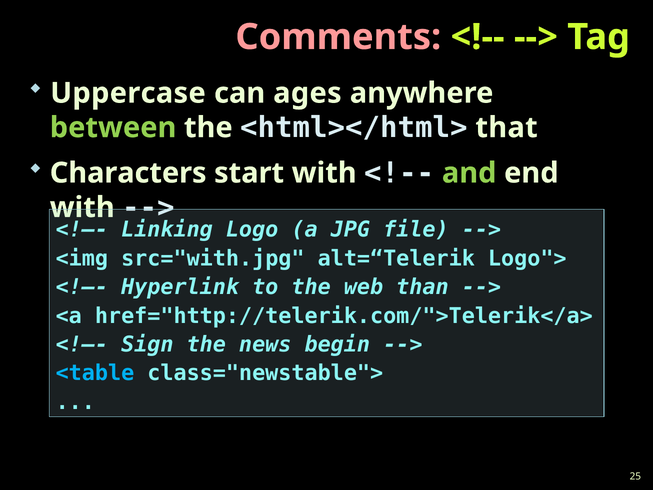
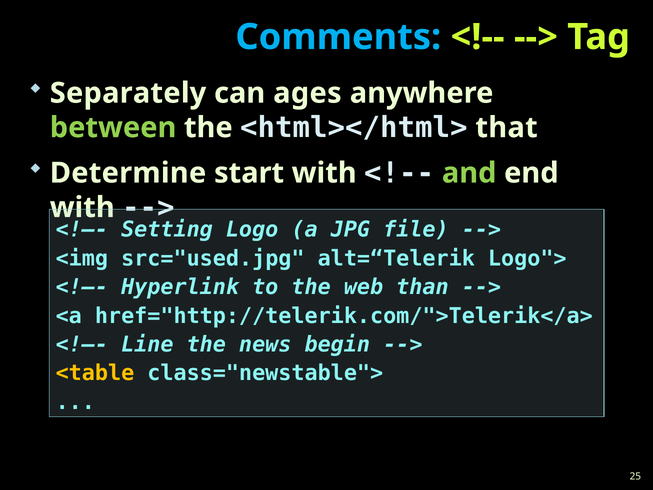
Comments colour: pink -> light blue
Uppercase: Uppercase -> Separately
Characters: Characters -> Determine
Linking: Linking -> Setting
src="with.jpg: src="with.jpg -> src="used.jpg
Sign: Sign -> Line
<table colour: light blue -> yellow
